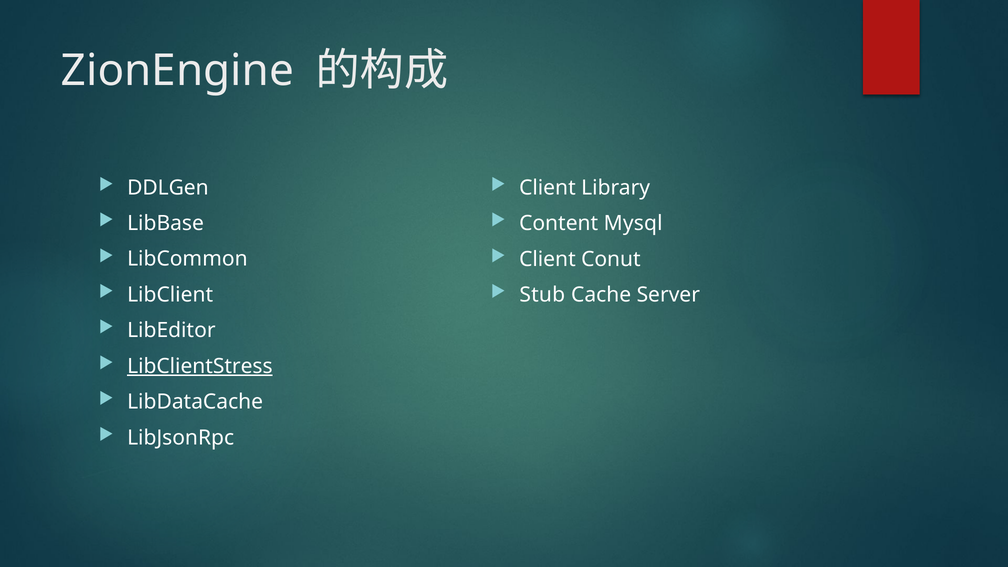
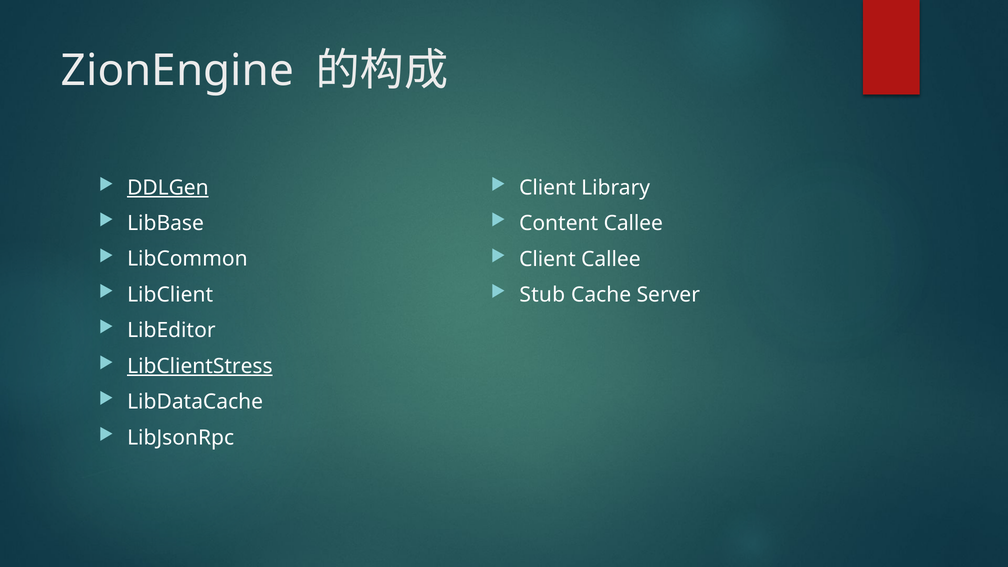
DDLGen underline: none -> present
Content Mysql: Mysql -> Callee
Client Conut: Conut -> Callee
